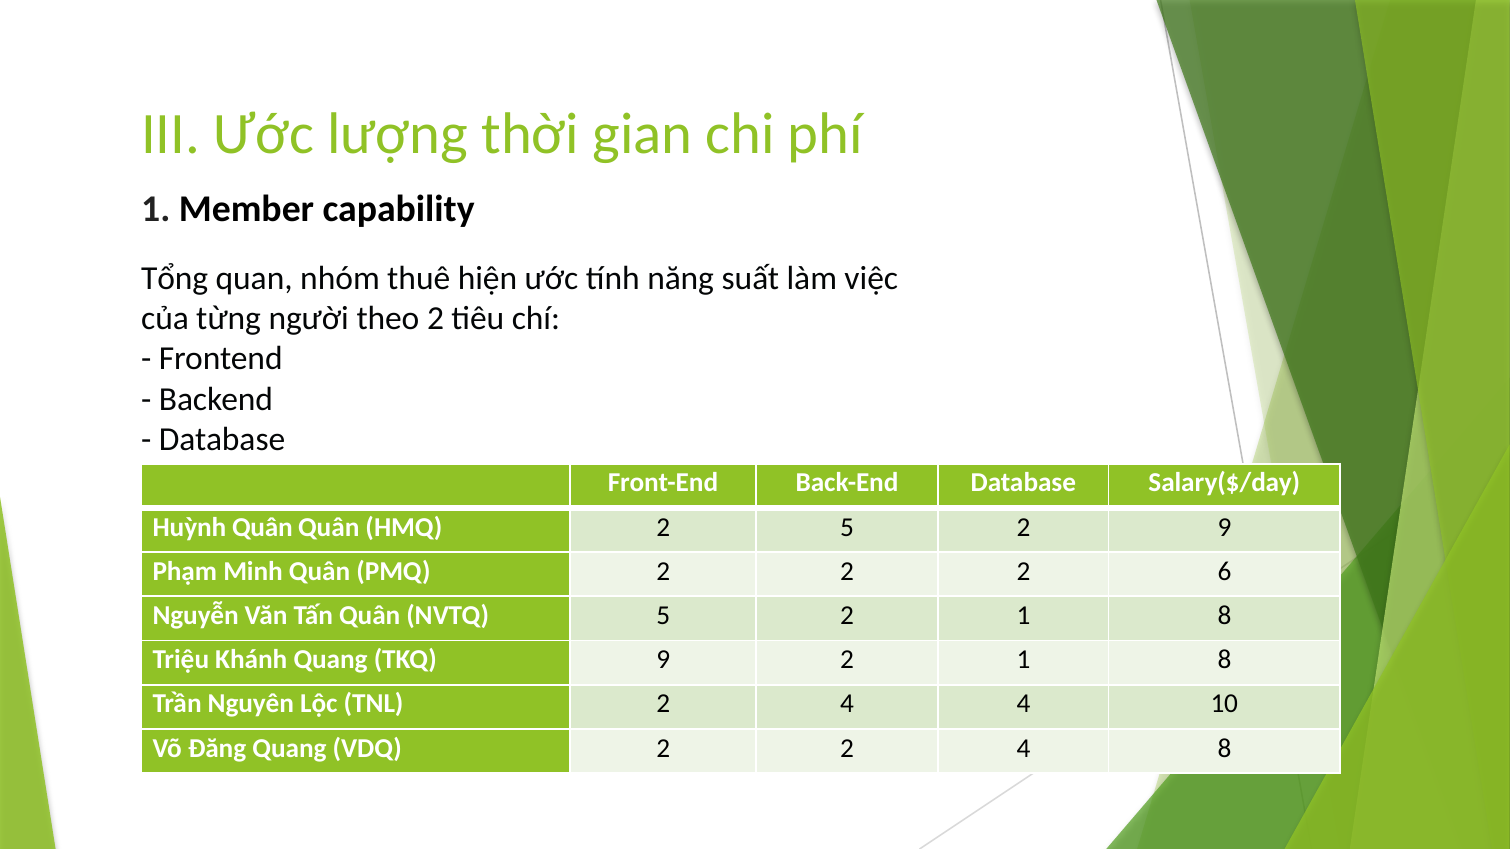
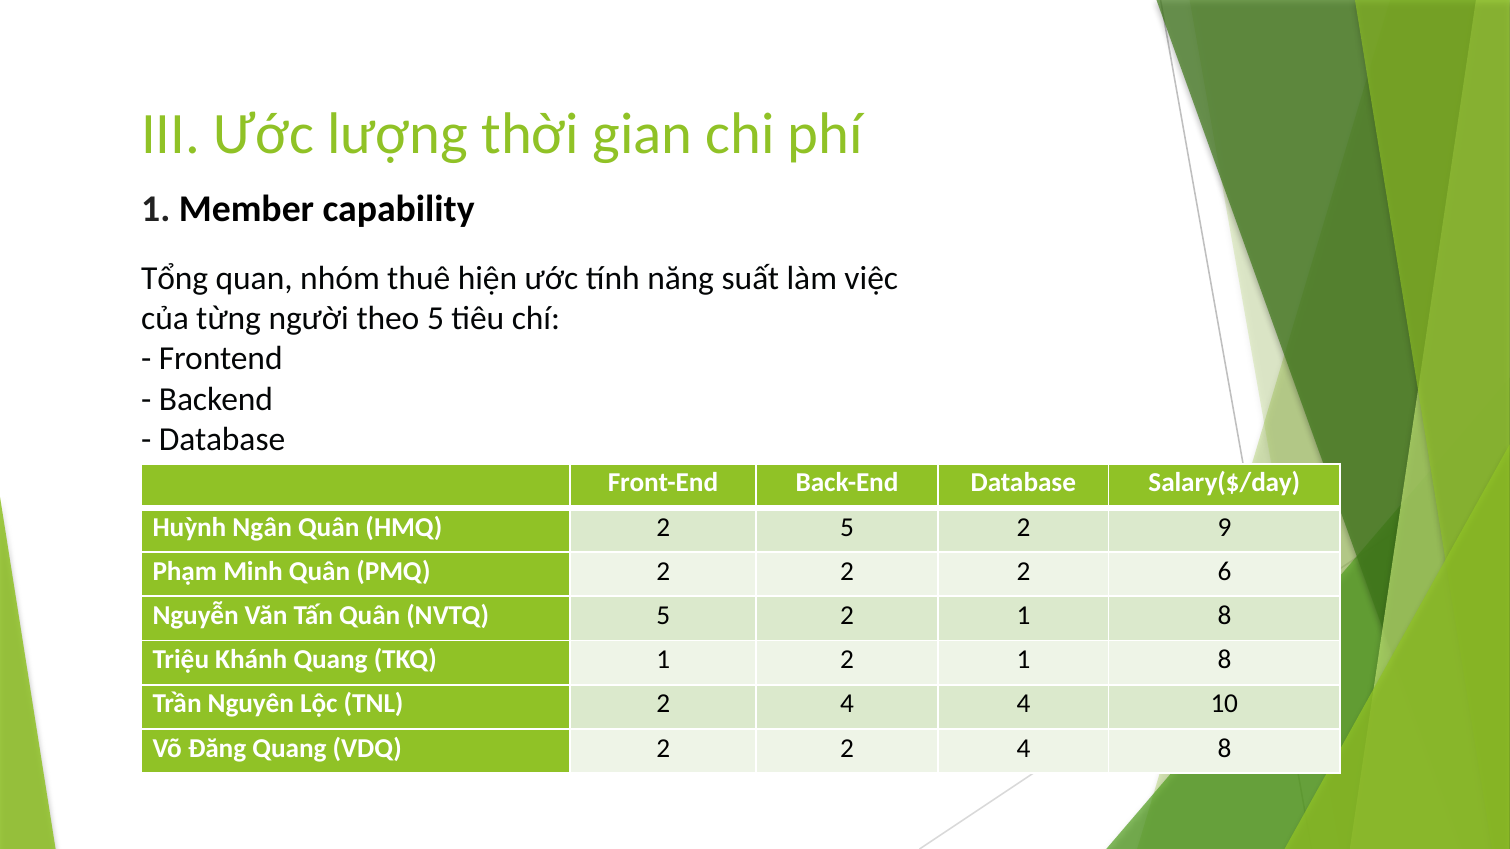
theo 2: 2 -> 5
Huỳnh Quân: Quân -> Ngân
TKQ 9: 9 -> 1
